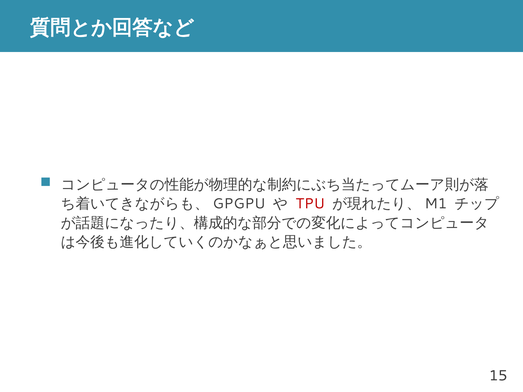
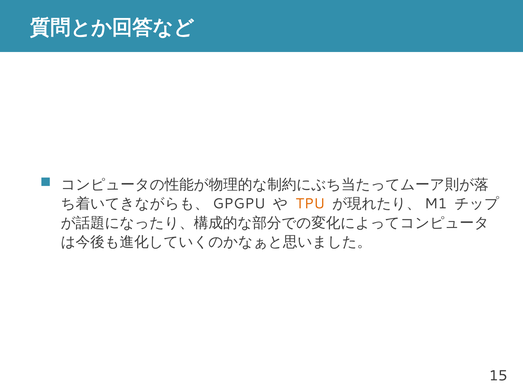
TPU colour: red -> orange
